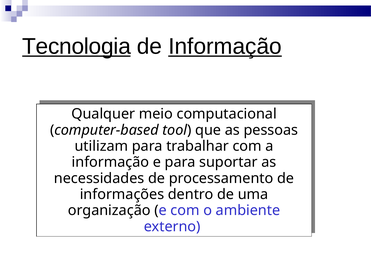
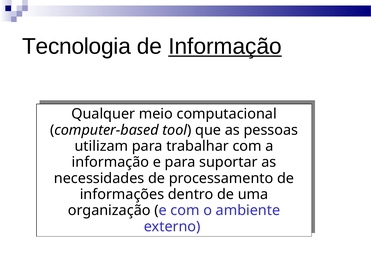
Tecnologia underline: present -> none
